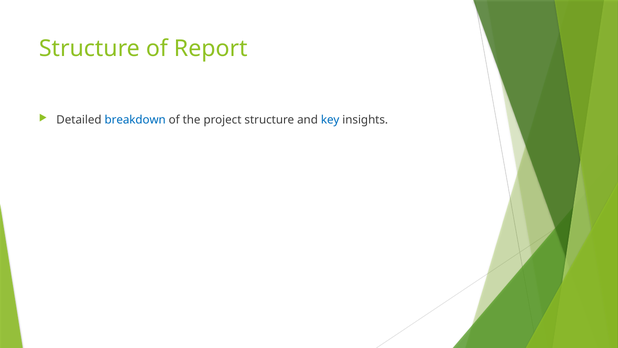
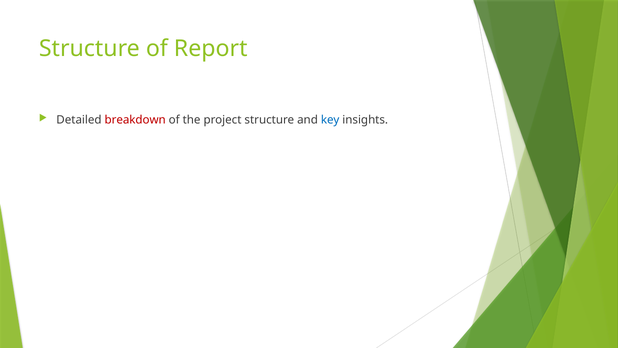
breakdown colour: blue -> red
